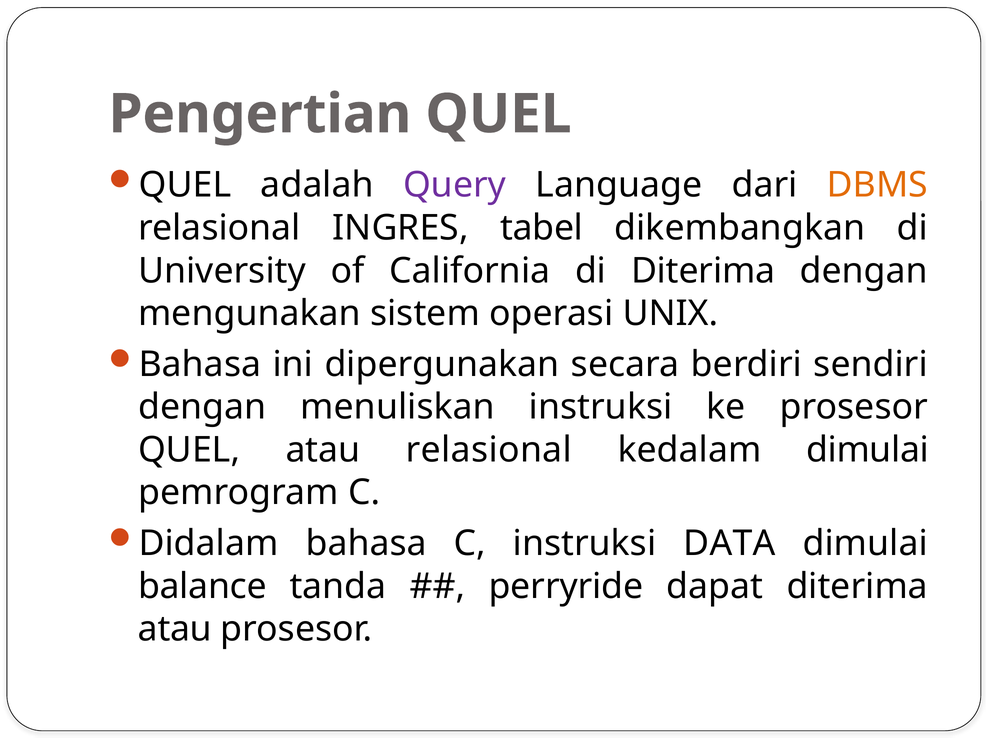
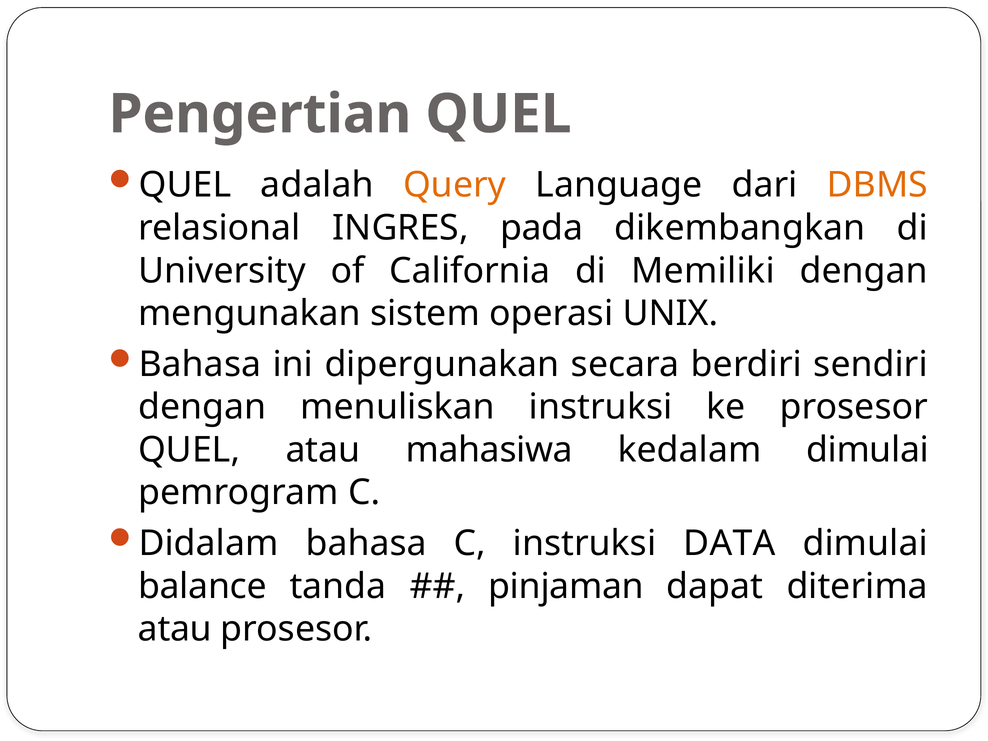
Query colour: purple -> orange
tabel: tabel -> pada
di Diterima: Diterima -> Memiliki
atau relasional: relasional -> mahasiwa
perryride: perryride -> pinjaman
